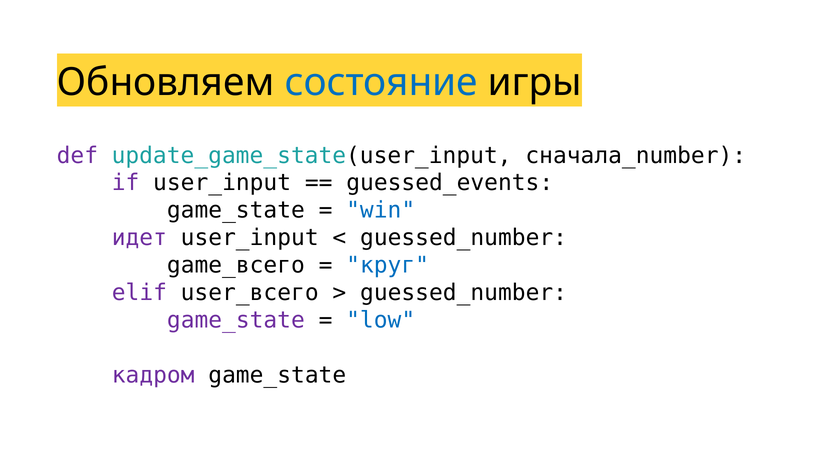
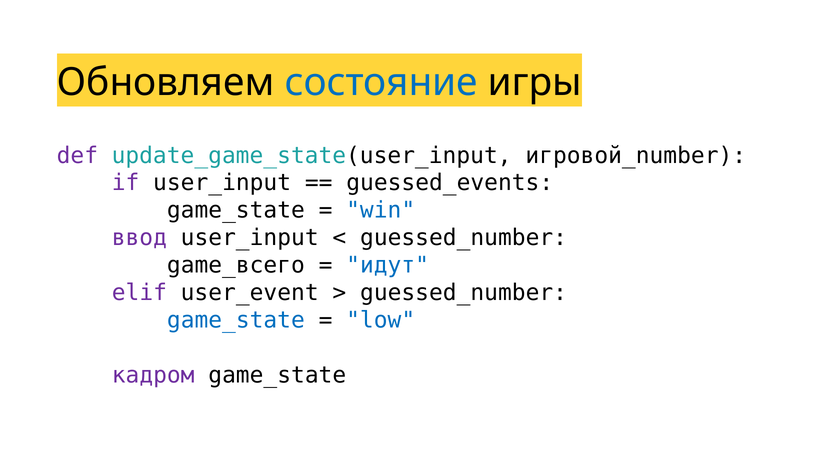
сначала_number: сначала_number -> игровой_number
идет: идет -> ввод
круг: круг -> идут
user_всего: user_всего -> user_event
game_state at (236, 320) colour: purple -> blue
